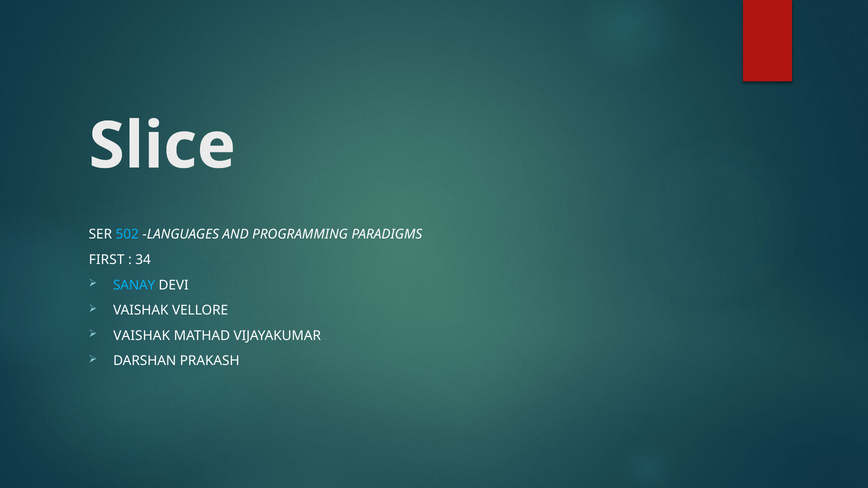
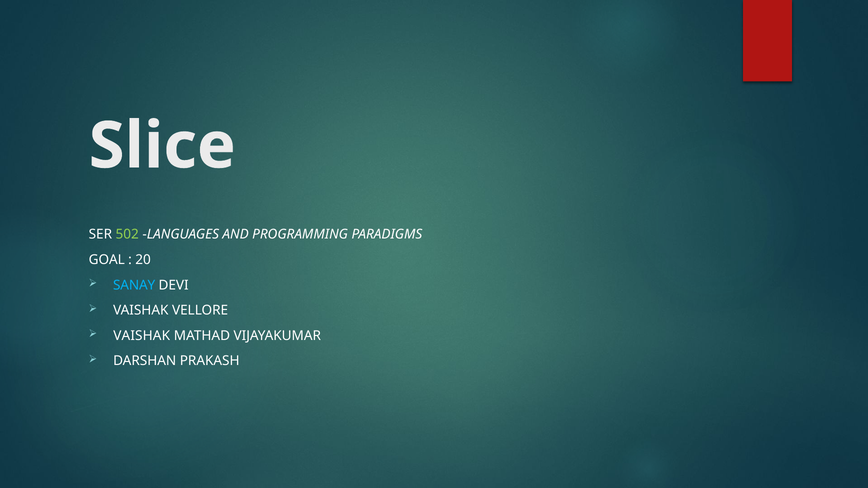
502 colour: light blue -> light green
FIRST: FIRST -> GOAL
34: 34 -> 20
